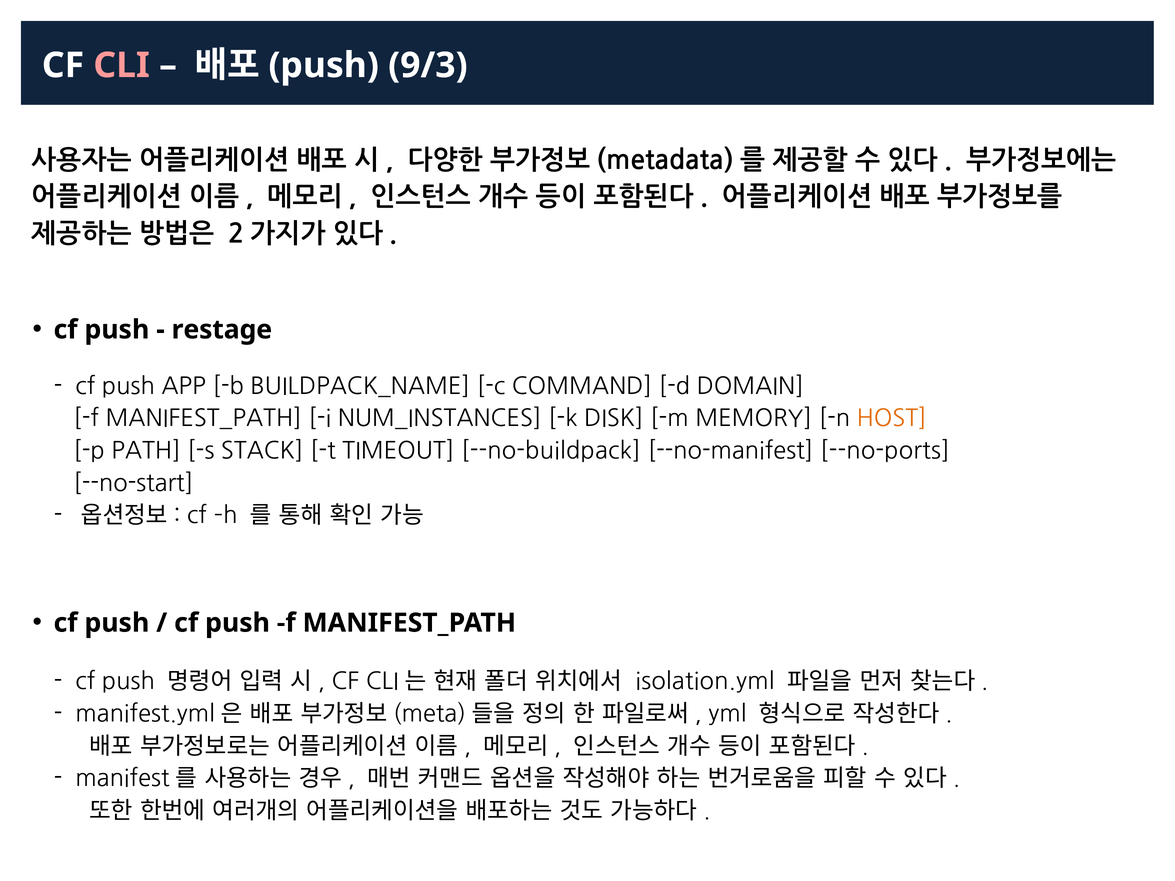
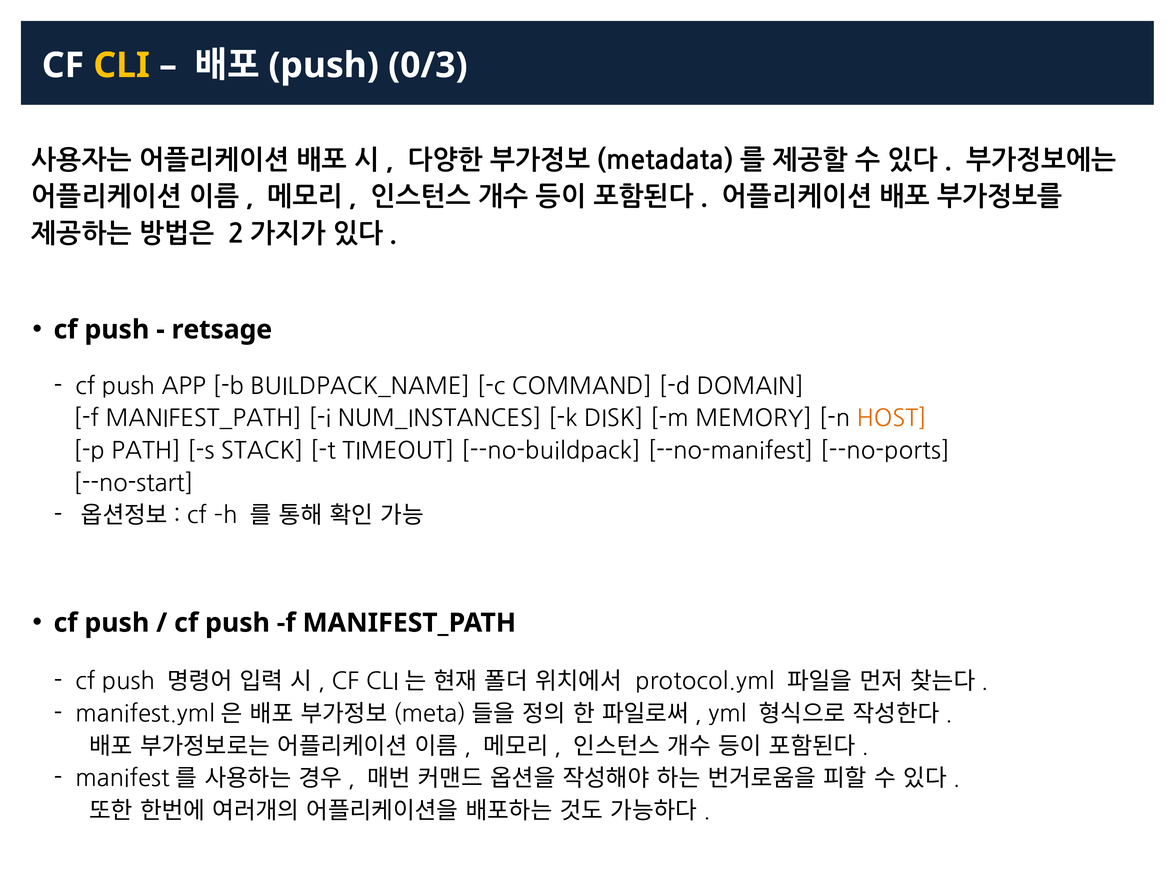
CLI at (122, 65) colour: pink -> yellow
9/3: 9/3 -> 0/3
restage: restage -> retsage
isolation.yml: isolation.yml -> protocol.yml
